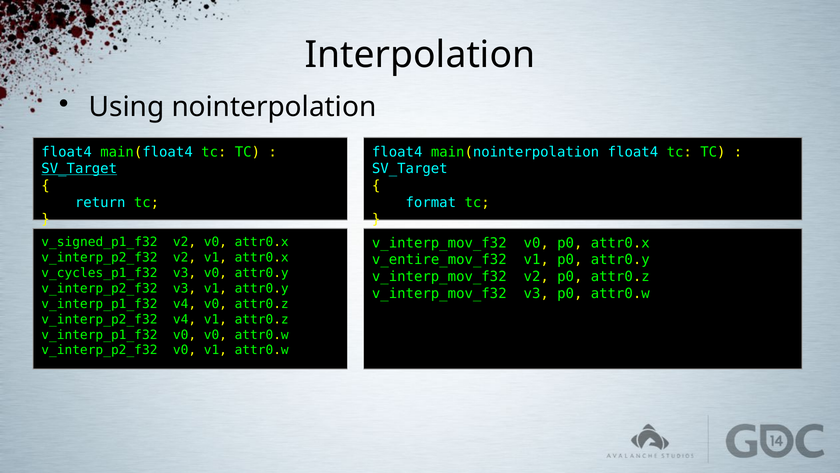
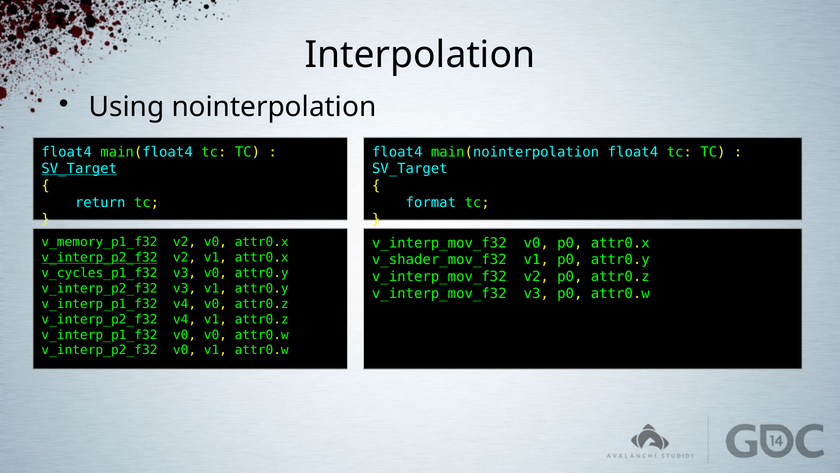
v_signed_p1_f32: v_signed_p1_f32 -> v_memory_p1_f32
v_interp_p2_f32 at (99, 257) underline: none -> present
v_entire_mov_f32: v_entire_mov_f32 -> v_shader_mov_f32
